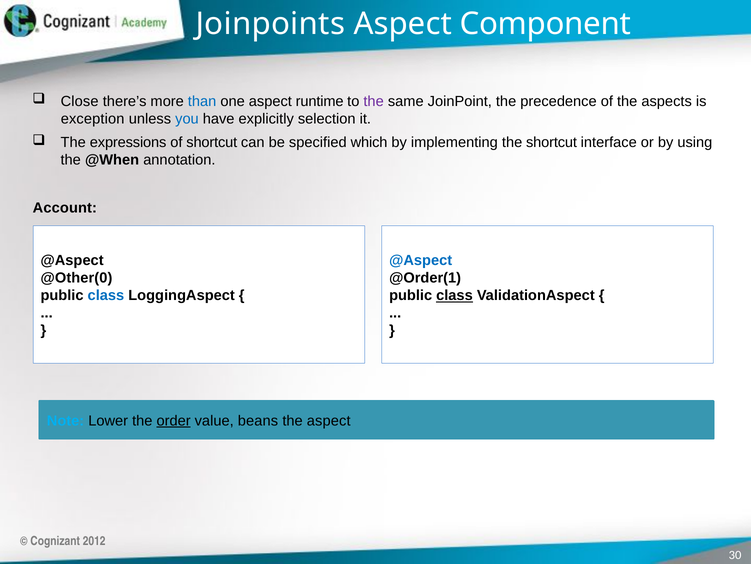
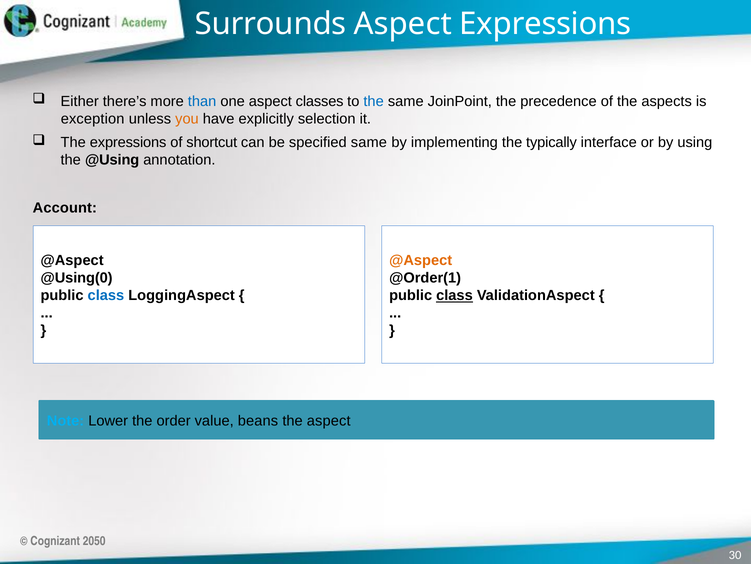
Joinpoints: Joinpoints -> Surrounds
Aspect Component: Component -> Expressions
Close: Close -> Either
runtime: runtime -> classes
the at (374, 101) colour: purple -> blue
you colour: blue -> orange
specified which: which -> same
the shortcut: shortcut -> typically
@When: @When -> @Using
@Aspect at (421, 260) colour: blue -> orange
@Other(0: @Other(0 -> @Using(0
order underline: present -> none
2012: 2012 -> 2050
